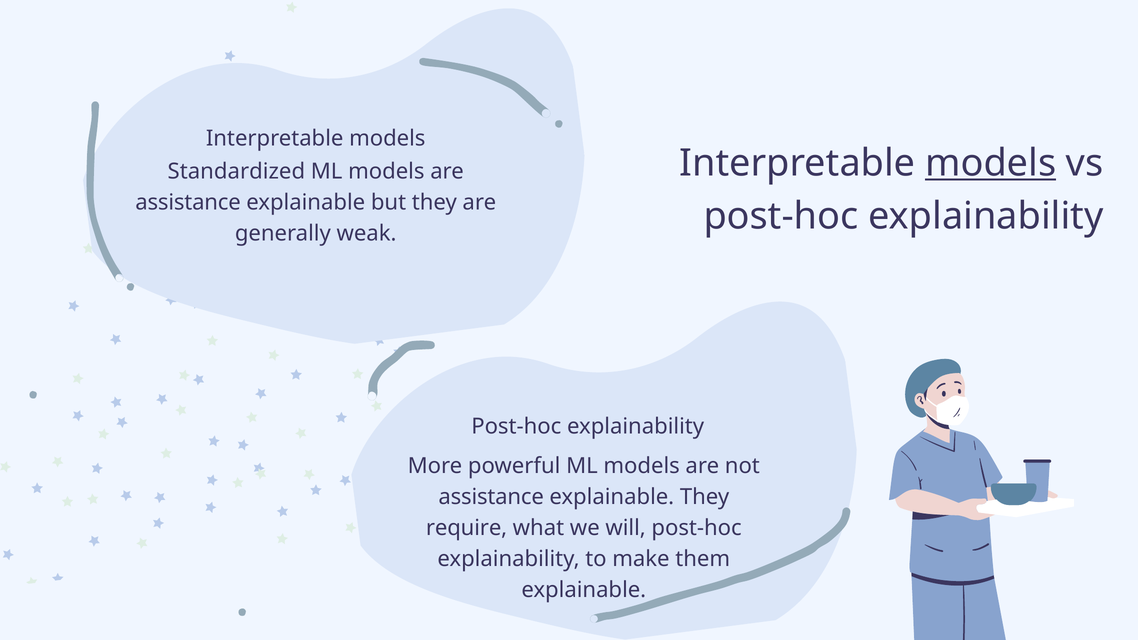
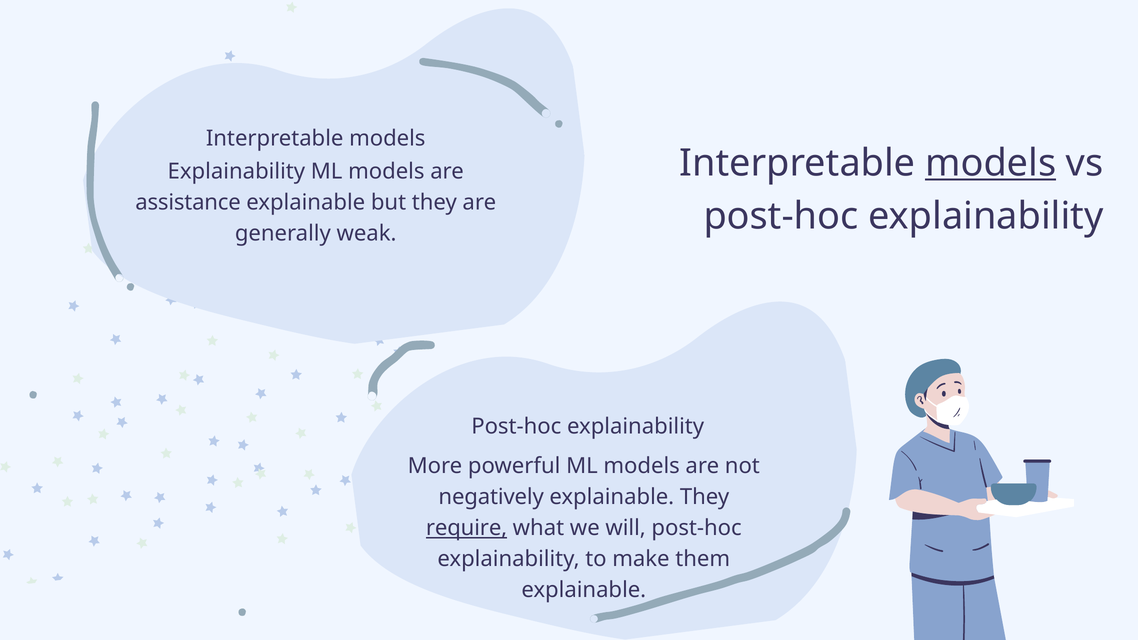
Standardized at (236, 171): Standardized -> Explainability
assistance at (491, 497): assistance -> negatively
require underline: none -> present
